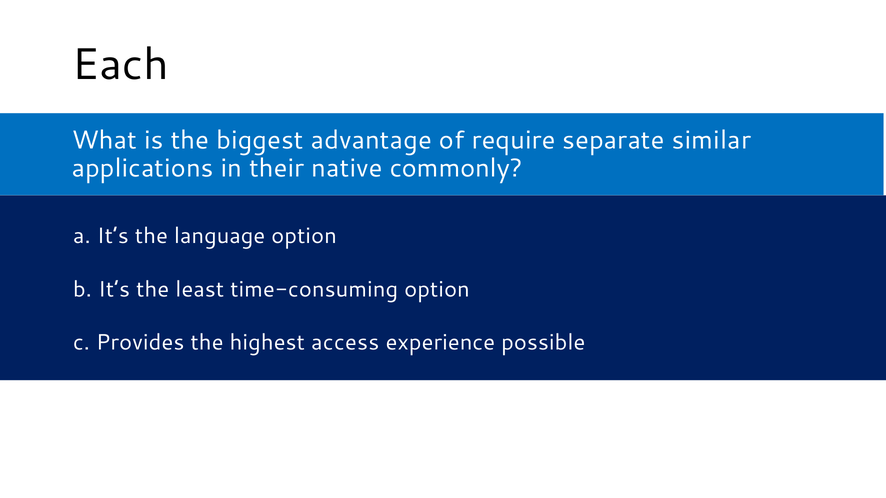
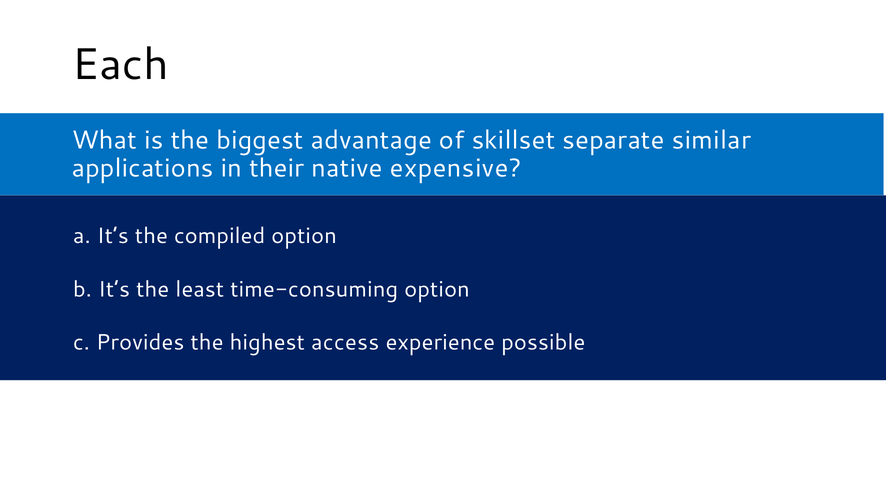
require: require -> skillset
commonly: commonly -> expensive
language: language -> compiled
